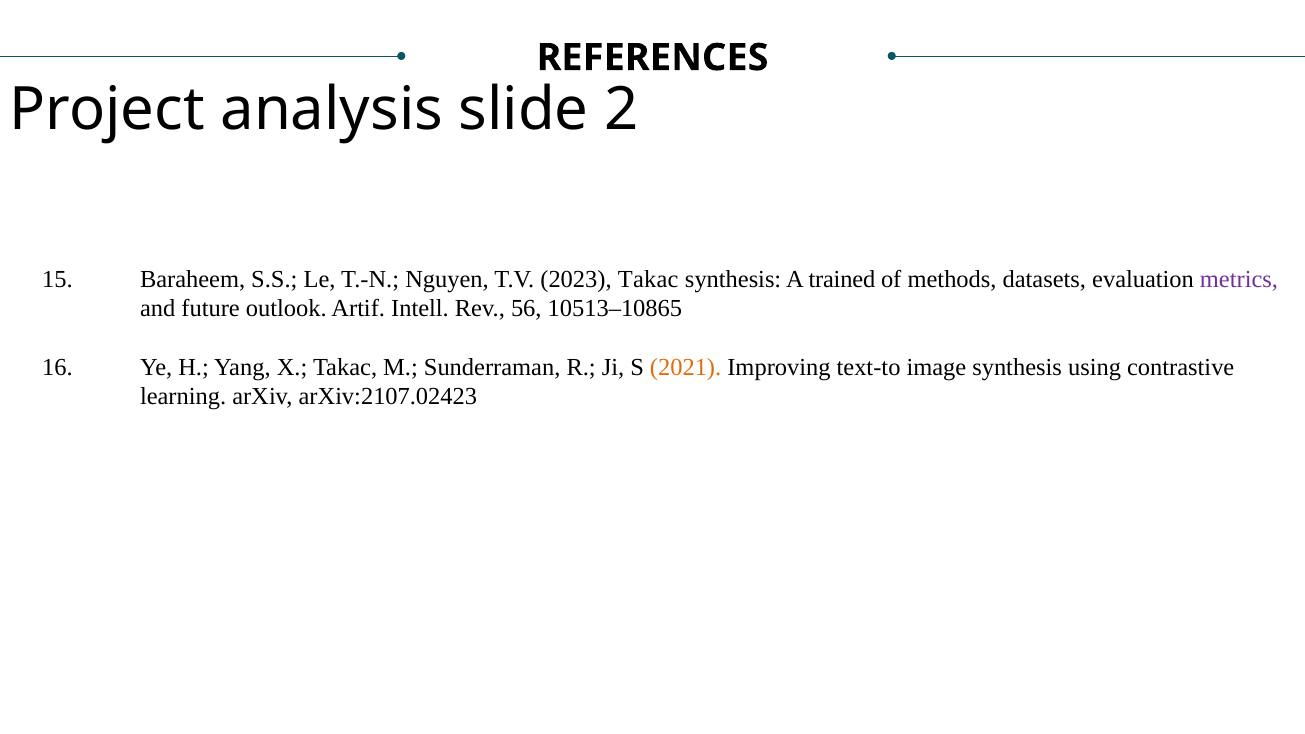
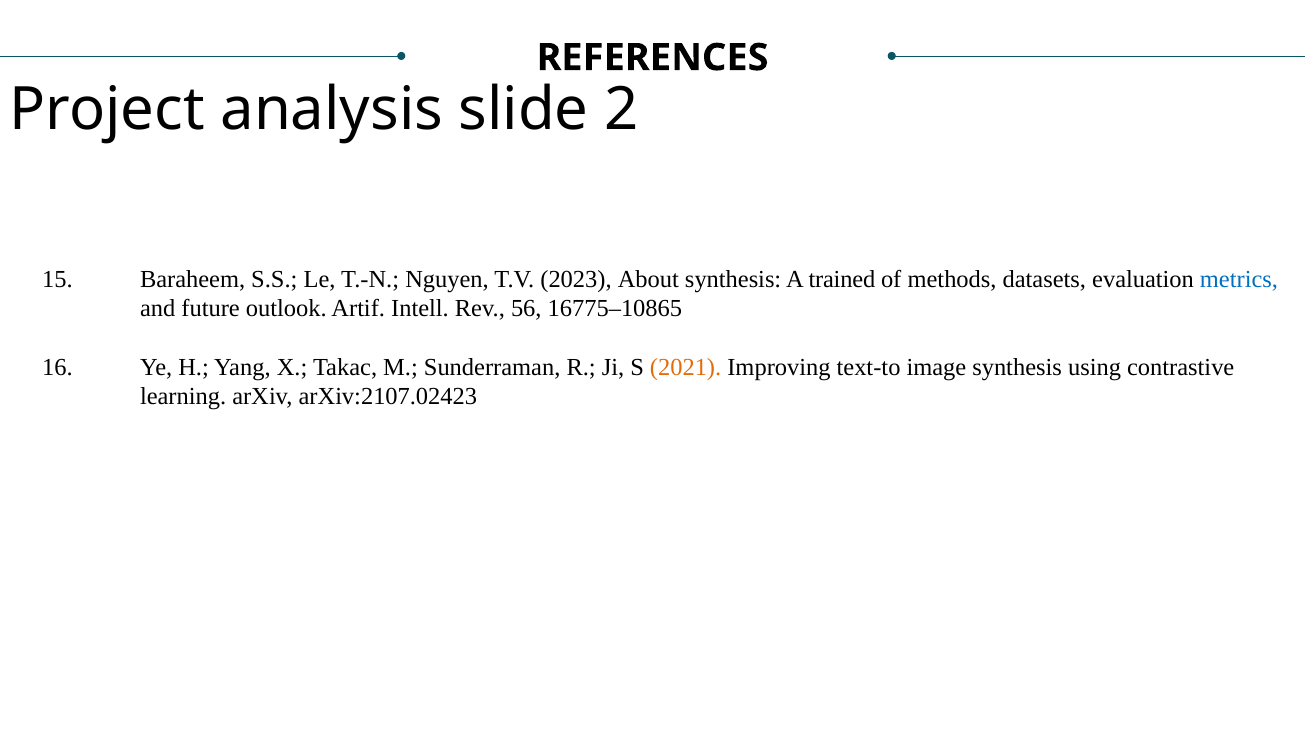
2023 Takac: Takac -> About
metrics colour: purple -> blue
10513–10865: 10513–10865 -> 16775–10865
